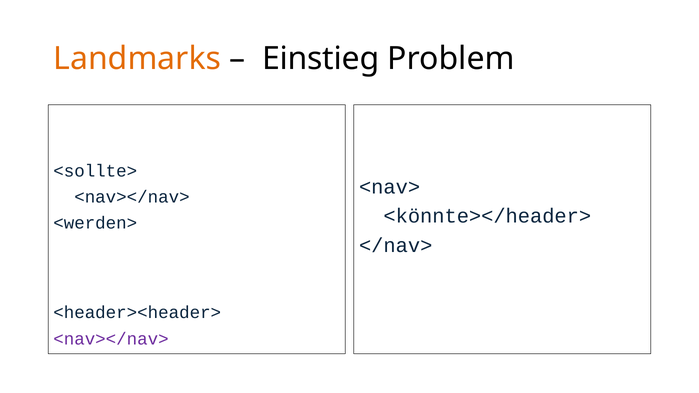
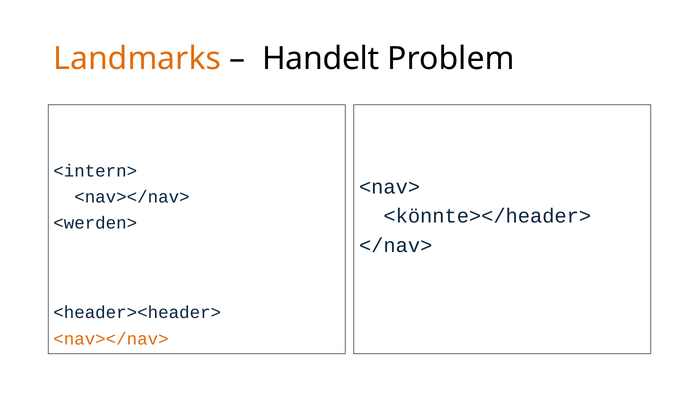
Einstieg: Einstieg -> Handelt
<sollte>: <sollte> -> <intern>
<nav></nav> at (111, 339) colour: purple -> orange
